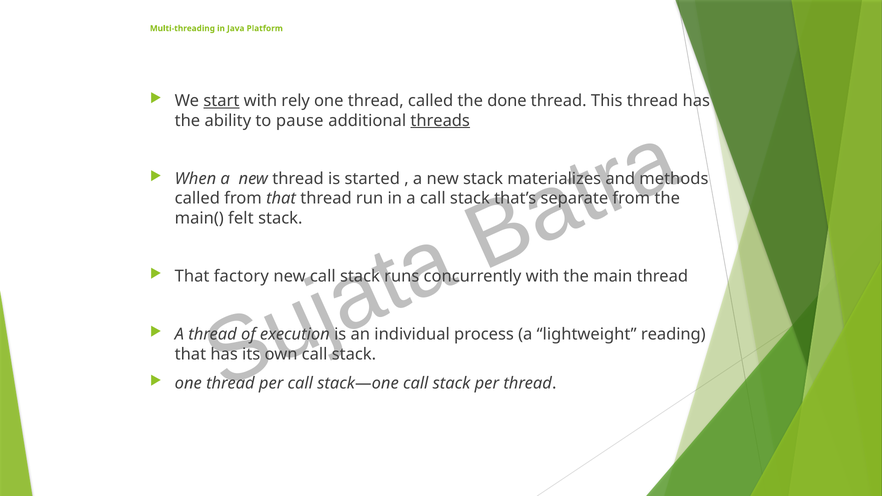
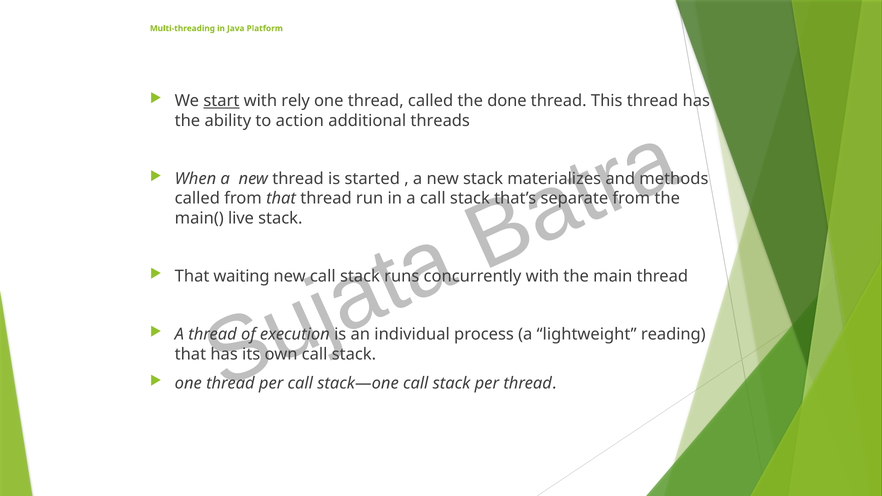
pause: pause -> action
threads underline: present -> none
felt: felt -> live
factory: factory -> waiting
